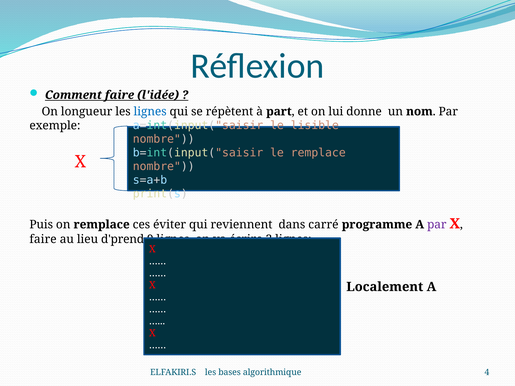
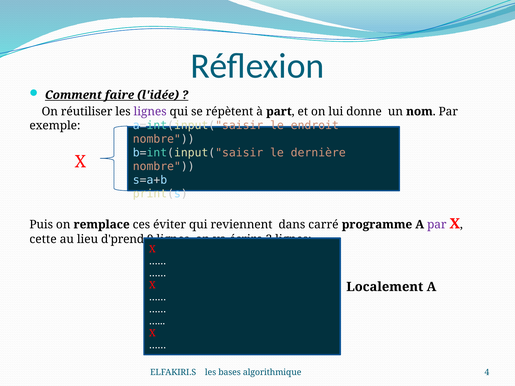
longueur: longueur -> réutiliser
lignes at (150, 112) colour: blue -> purple
lisible: lisible -> endroit
le remplace: remplace -> dernière
faire at (43, 239): faire -> cette
